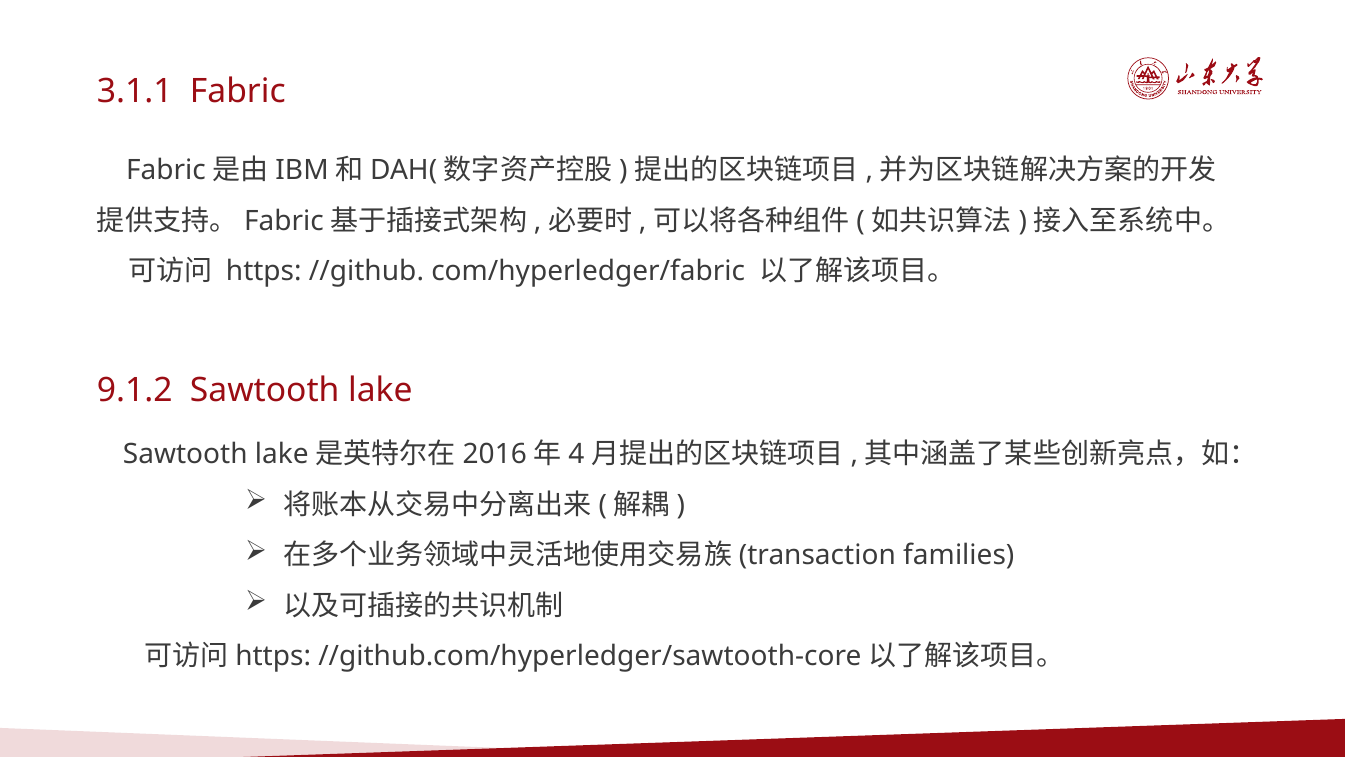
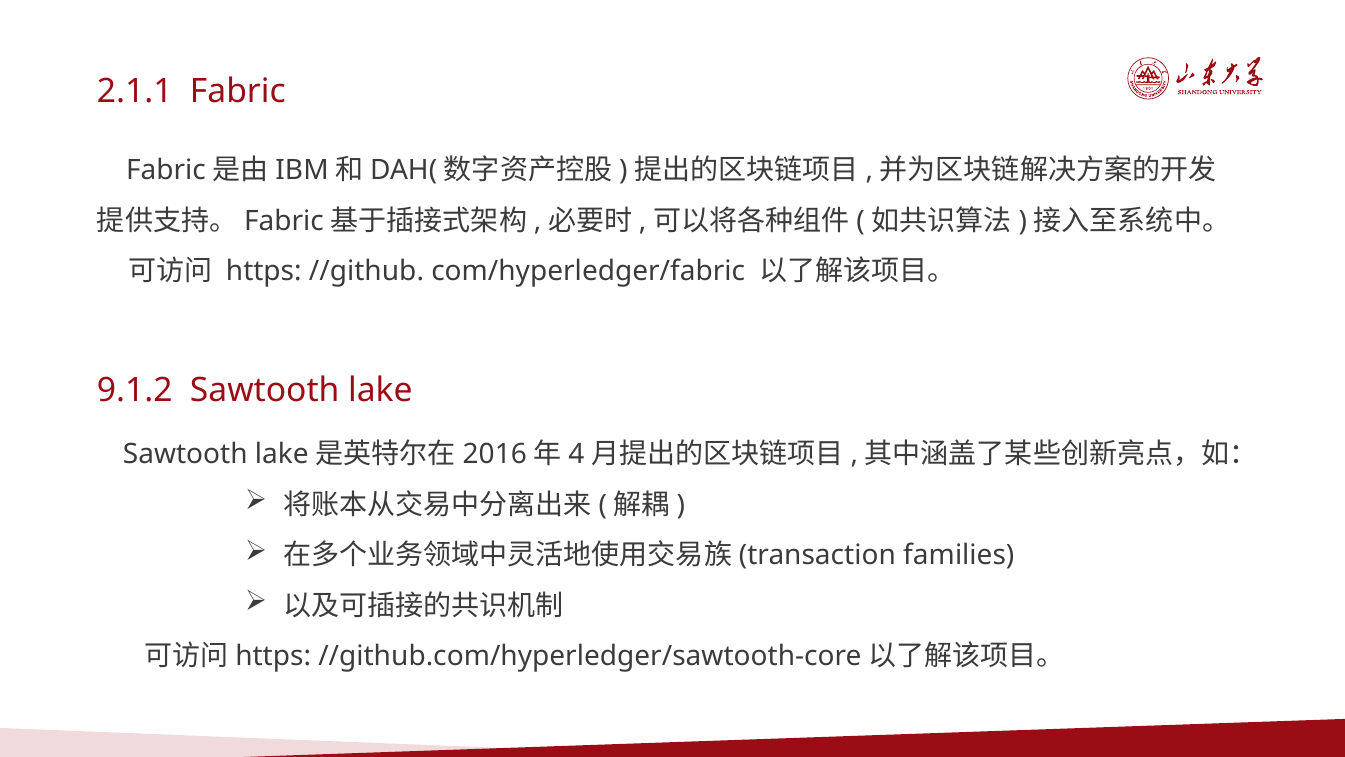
3.1.1: 3.1.1 -> 2.1.1
